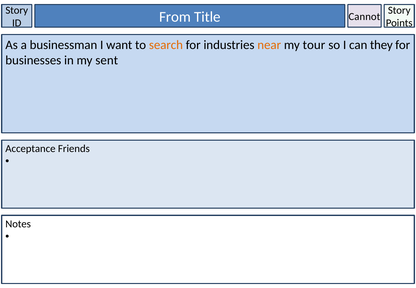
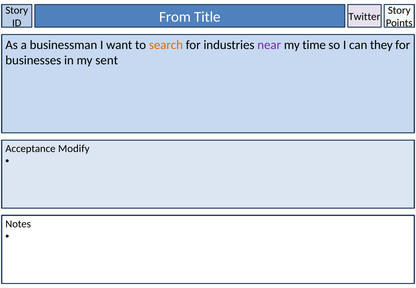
Cannot: Cannot -> Twitter
near colour: orange -> purple
tour: tour -> time
Friends: Friends -> Modify
